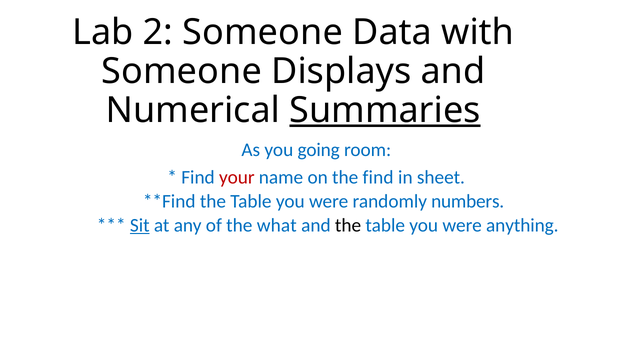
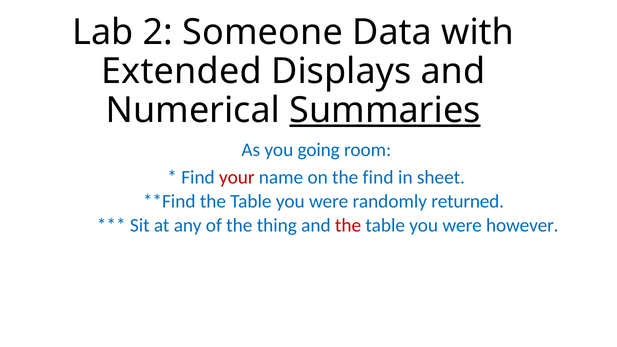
Someone at (182, 71): Someone -> Extended
numbers: numbers -> returned
Sit underline: present -> none
what: what -> thing
the at (348, 225) colour: black -> red
anything: anything -> however
